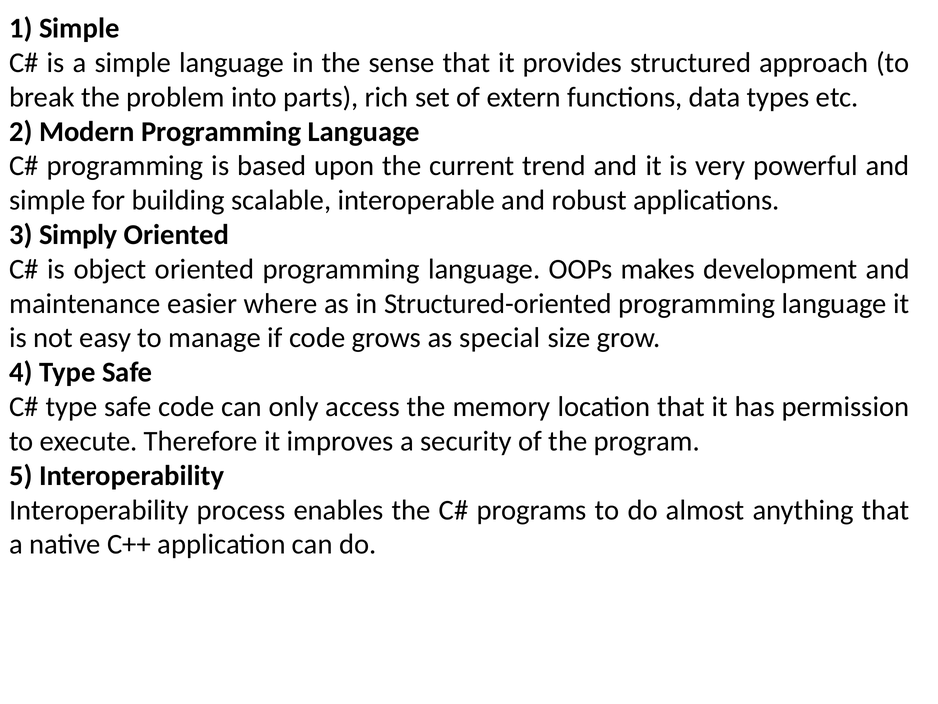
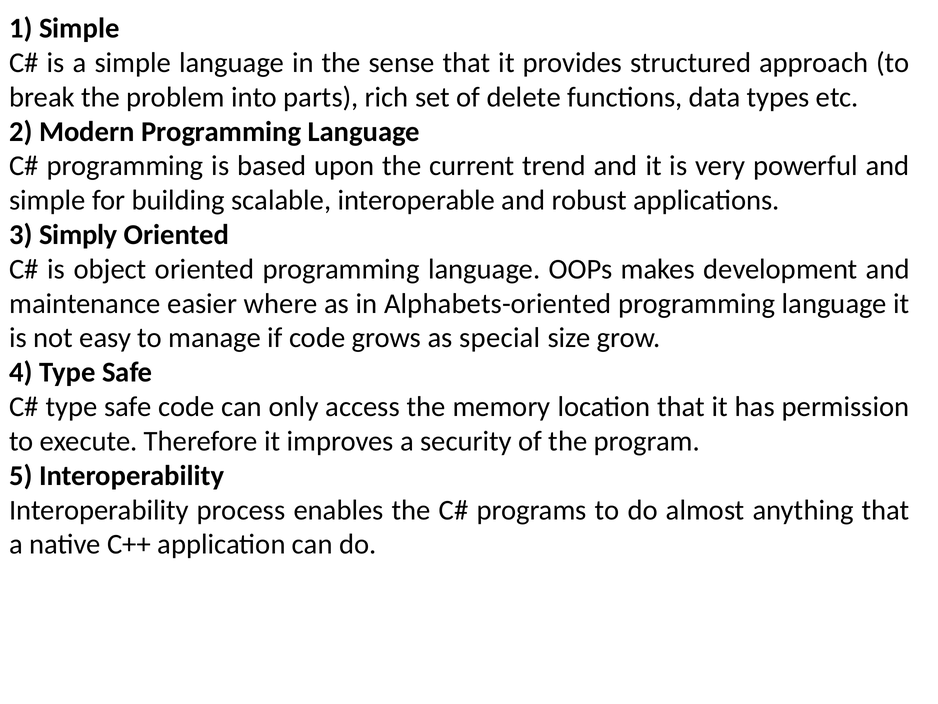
extern: extern -> delete
Structured-oriented: Structured-oriented -> Alphabets-oriented
